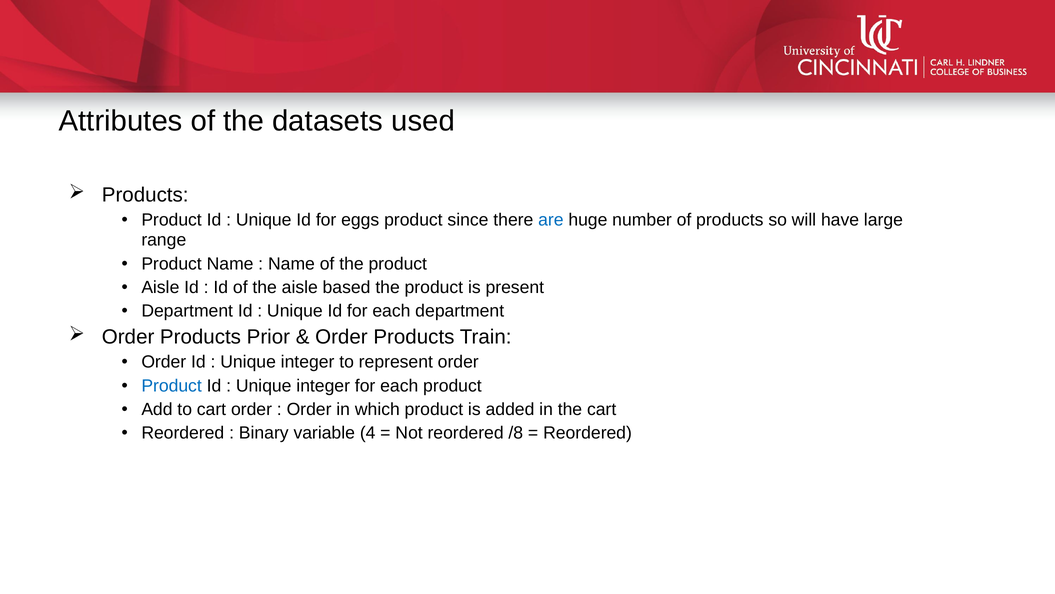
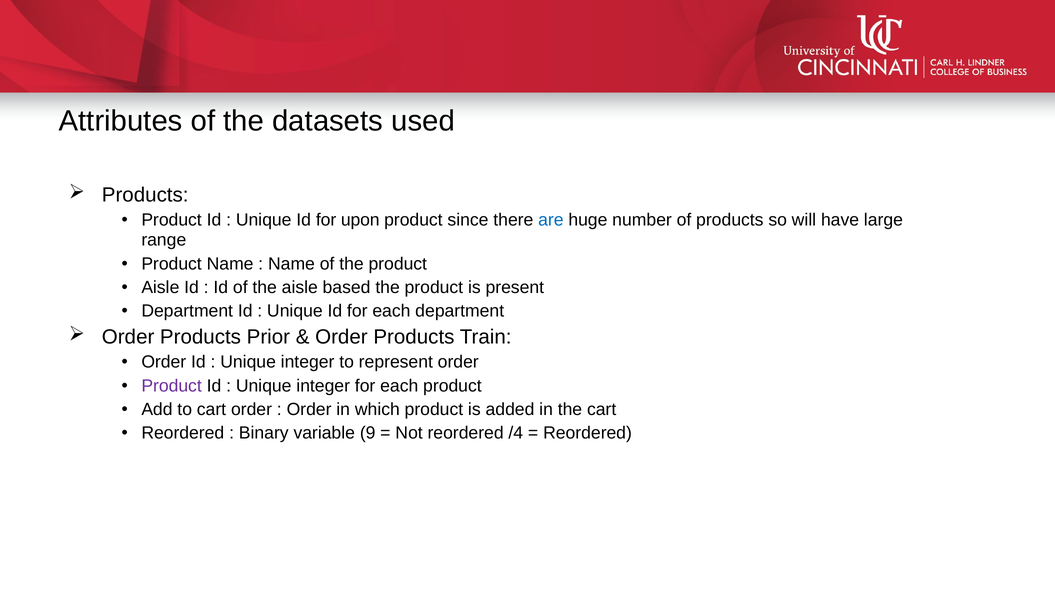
eggs: eggs -> upon
Product at (172, 385) colour: blue -> purple
4: 4 -> 9
/8: /8 -> /4
